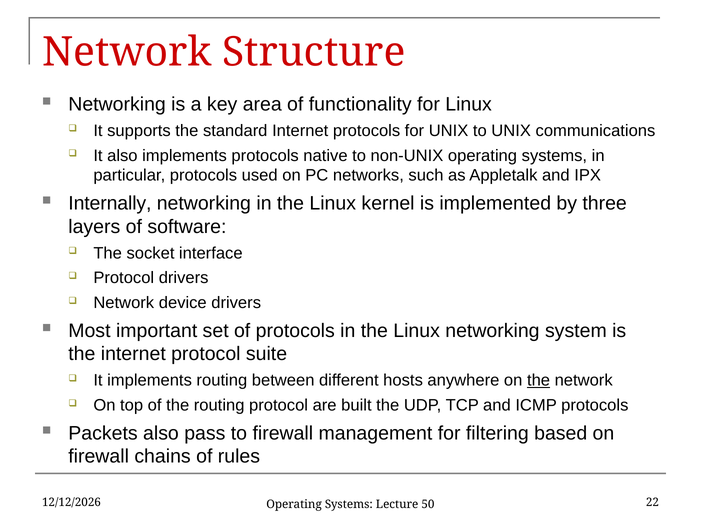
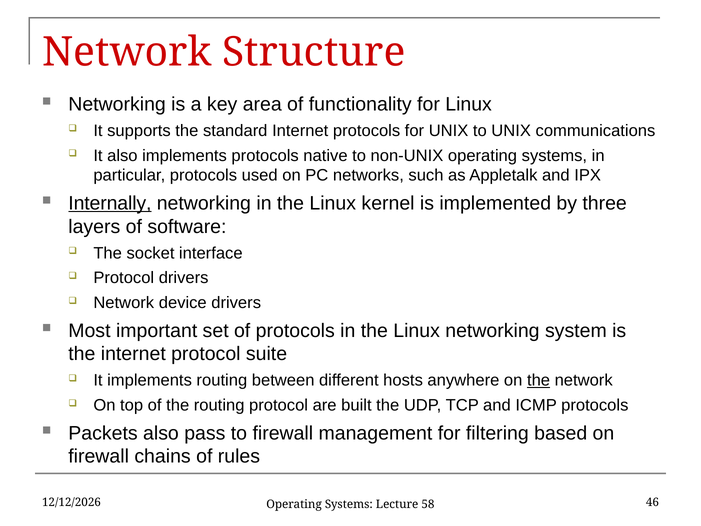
Internally underline: none -> present
22: 22 -> 46
50: 50 -> 58
